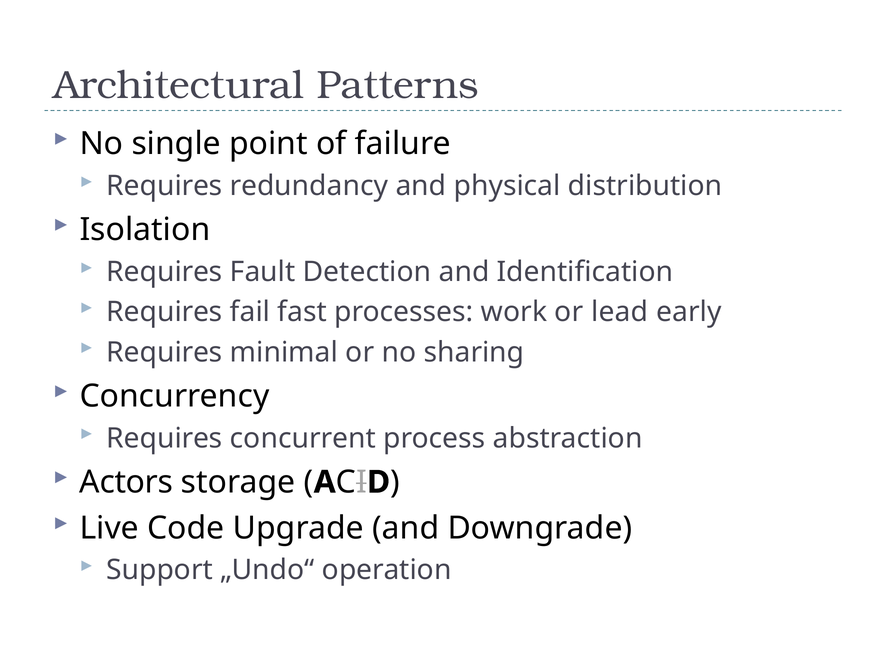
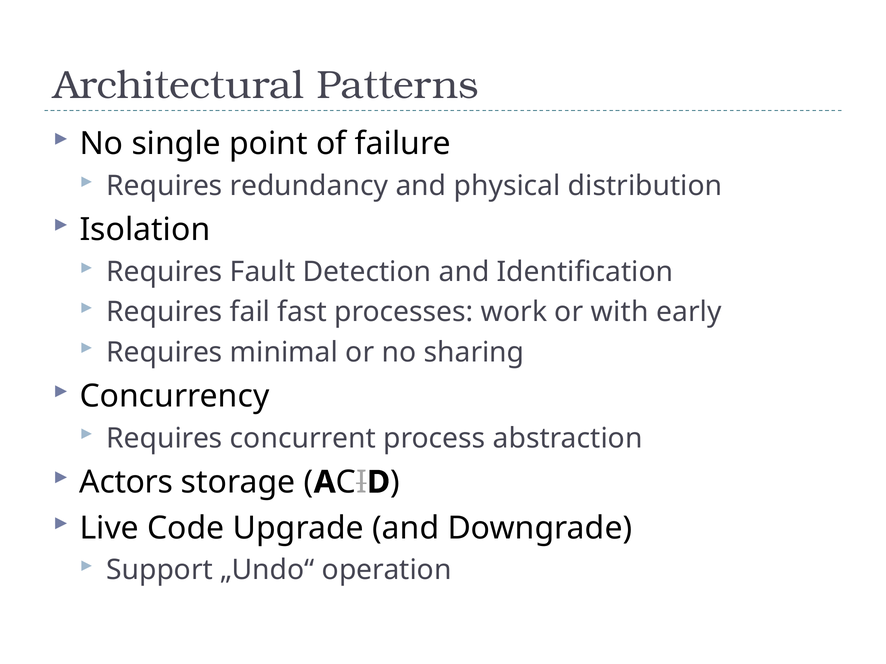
lead: lead -> with
